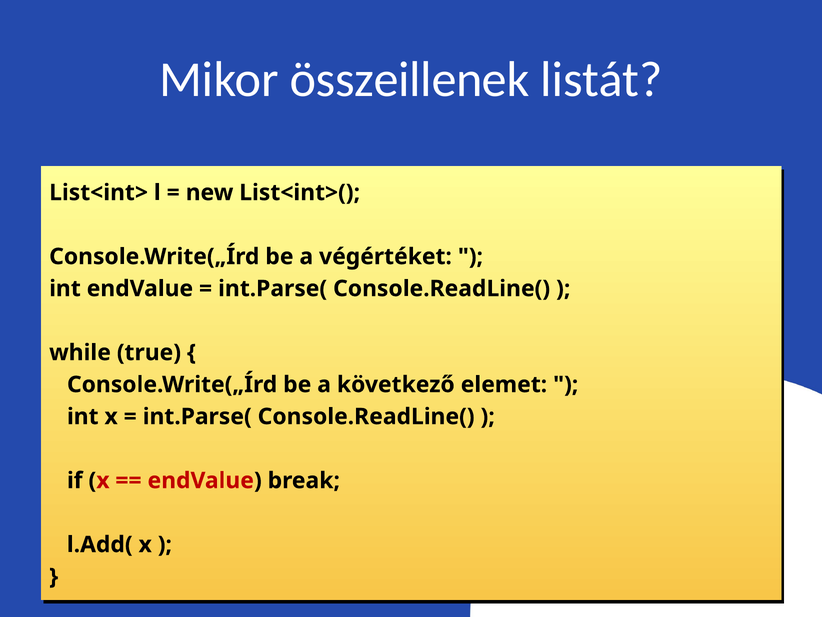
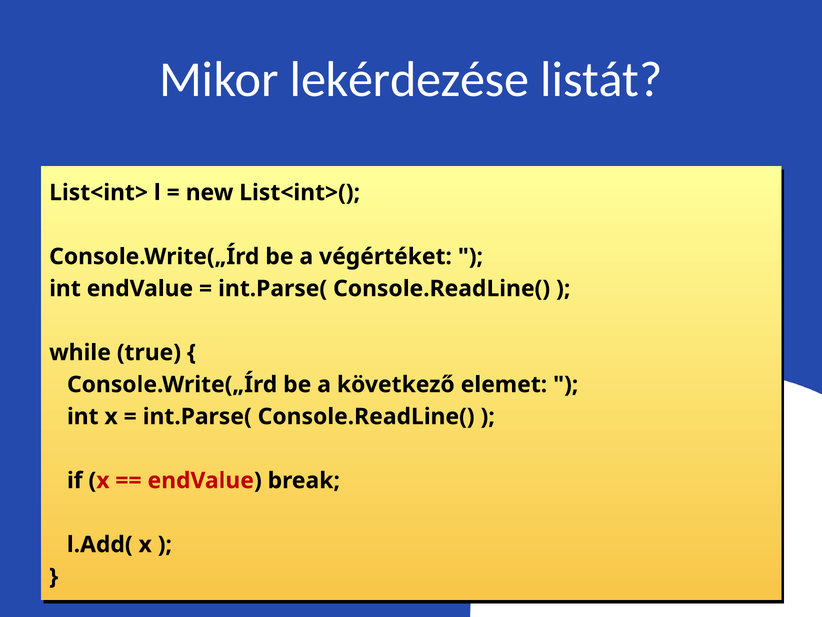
összeillenek: összeillenek -> lekérdezése
